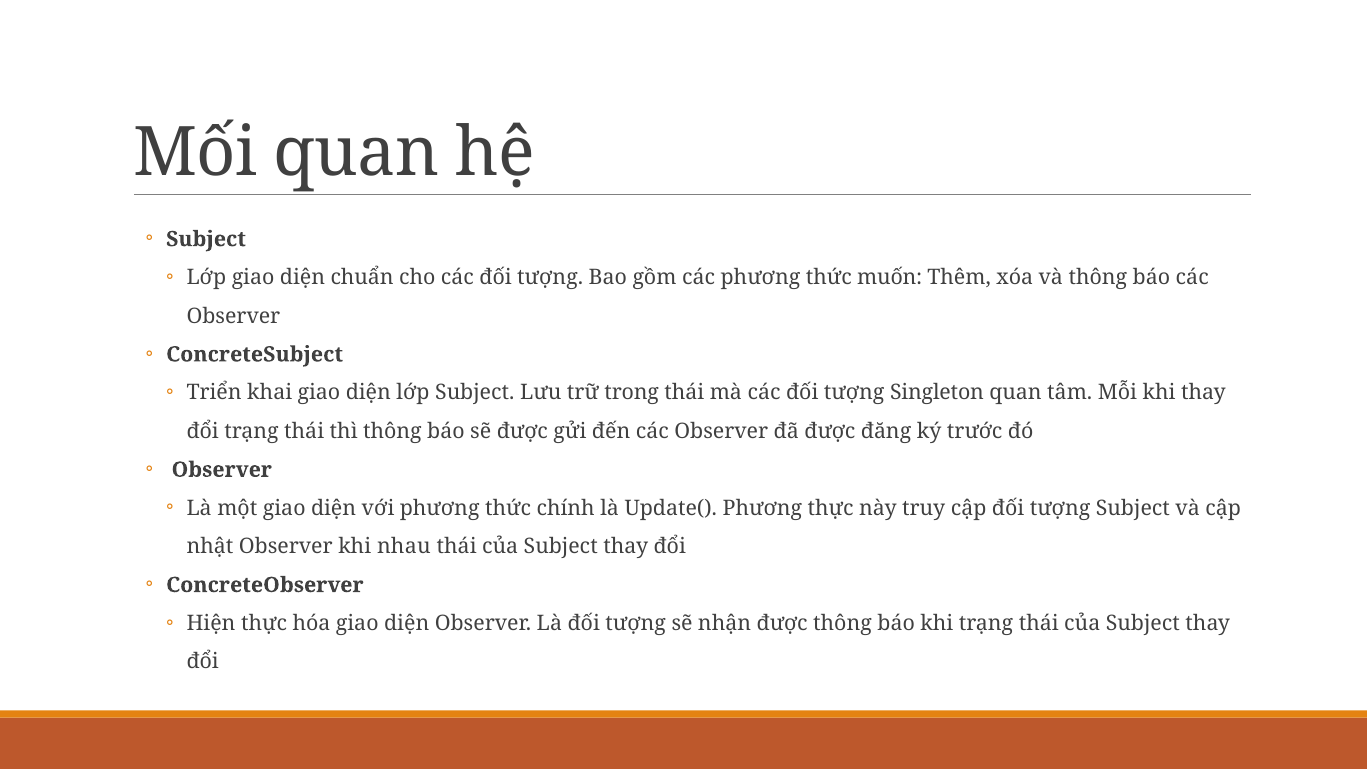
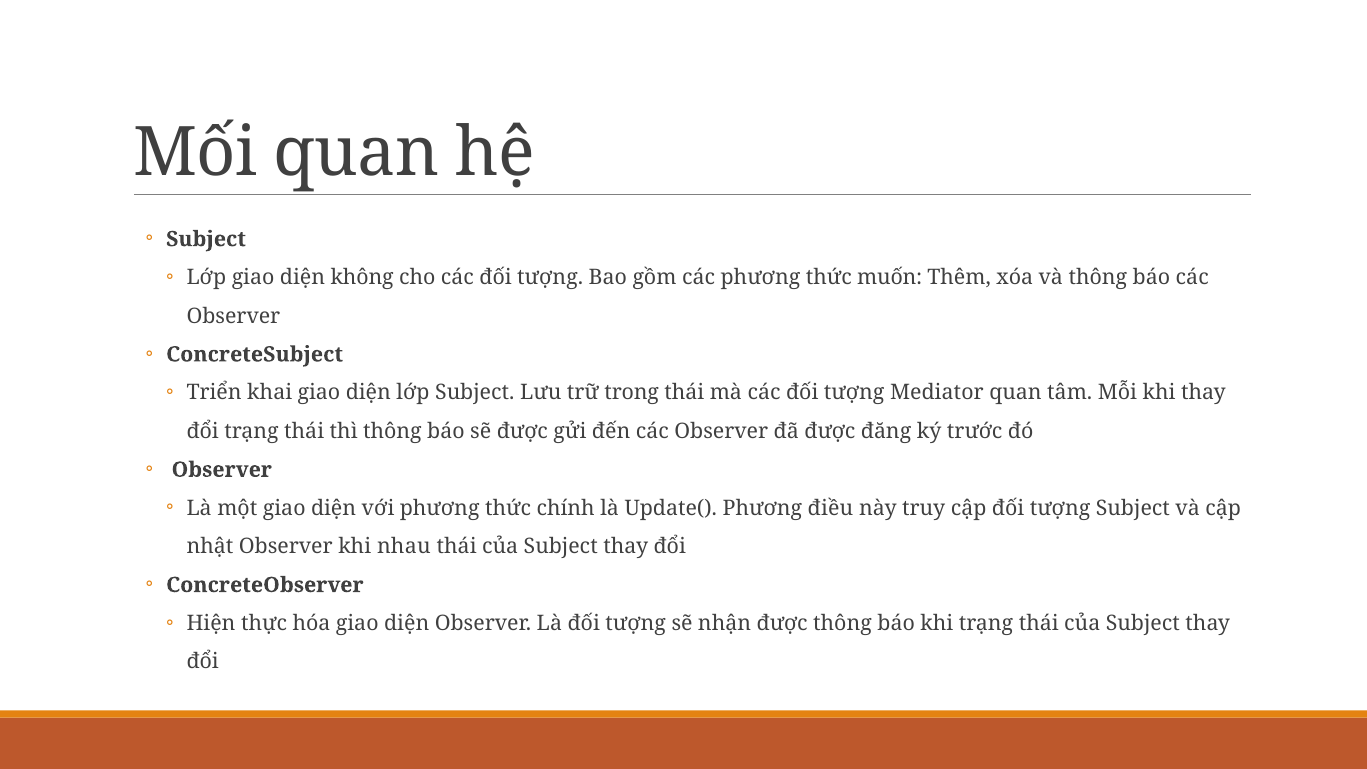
chuẩn: chuẩn -> không
Singleton: Singleton -> Mediator
Phương thực: thực -> điều
